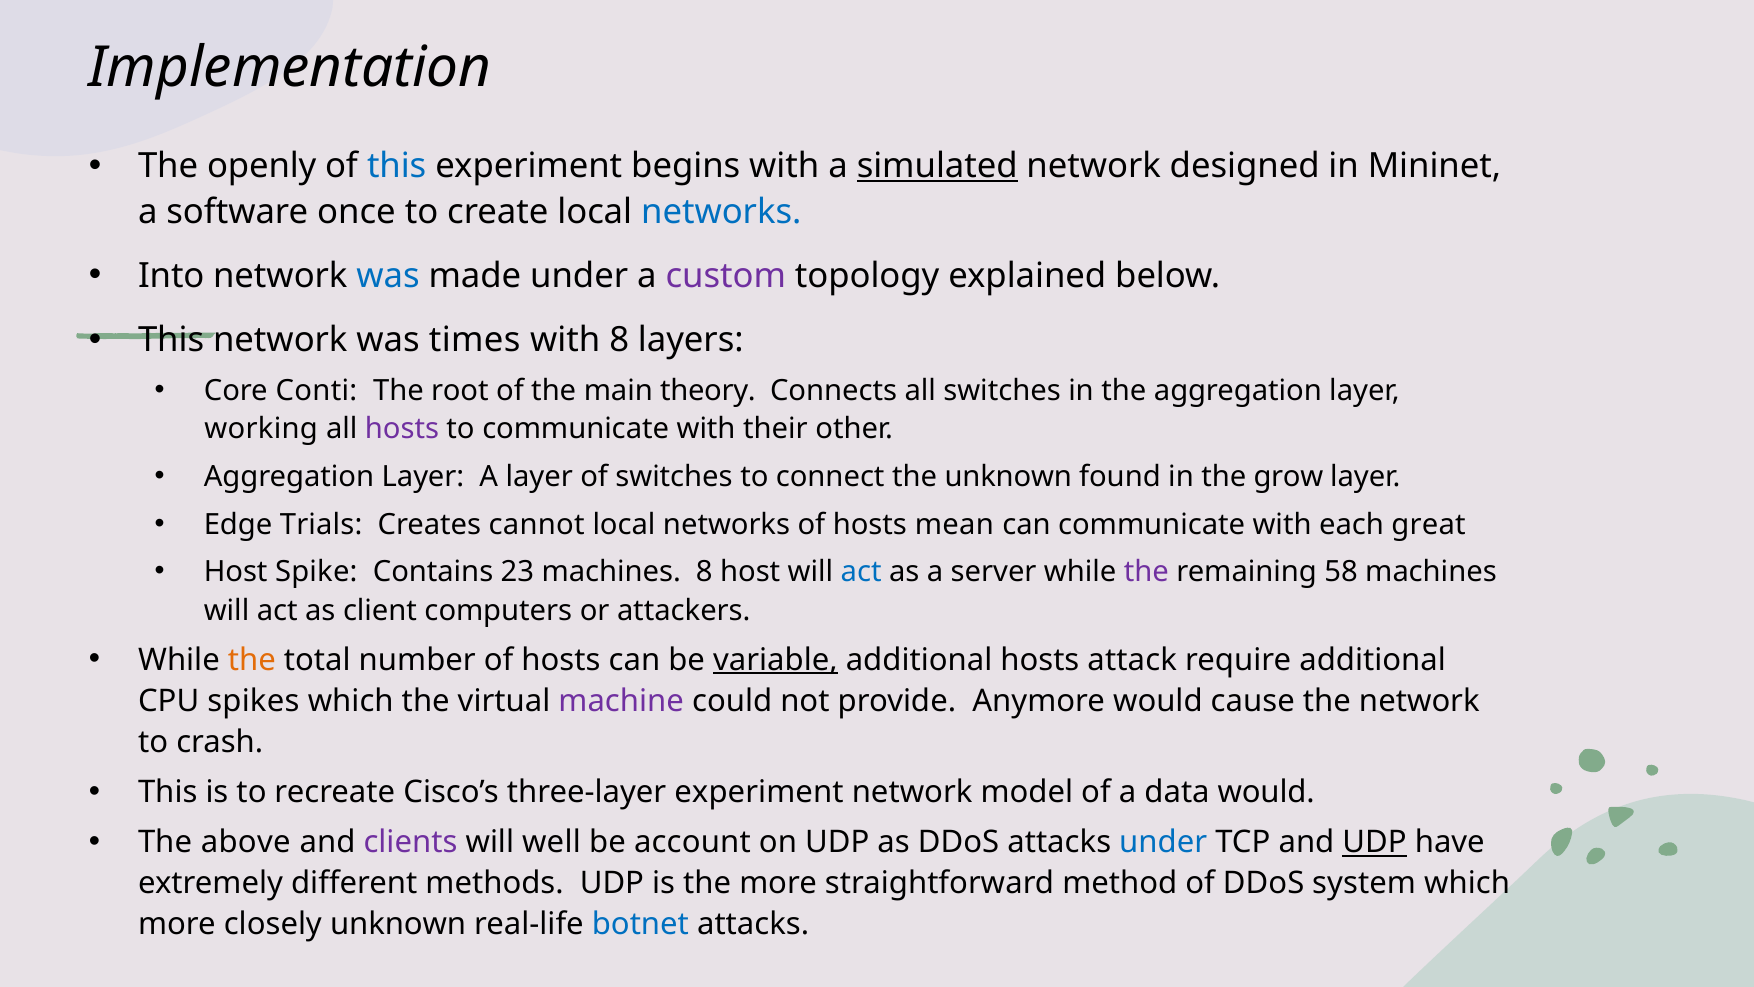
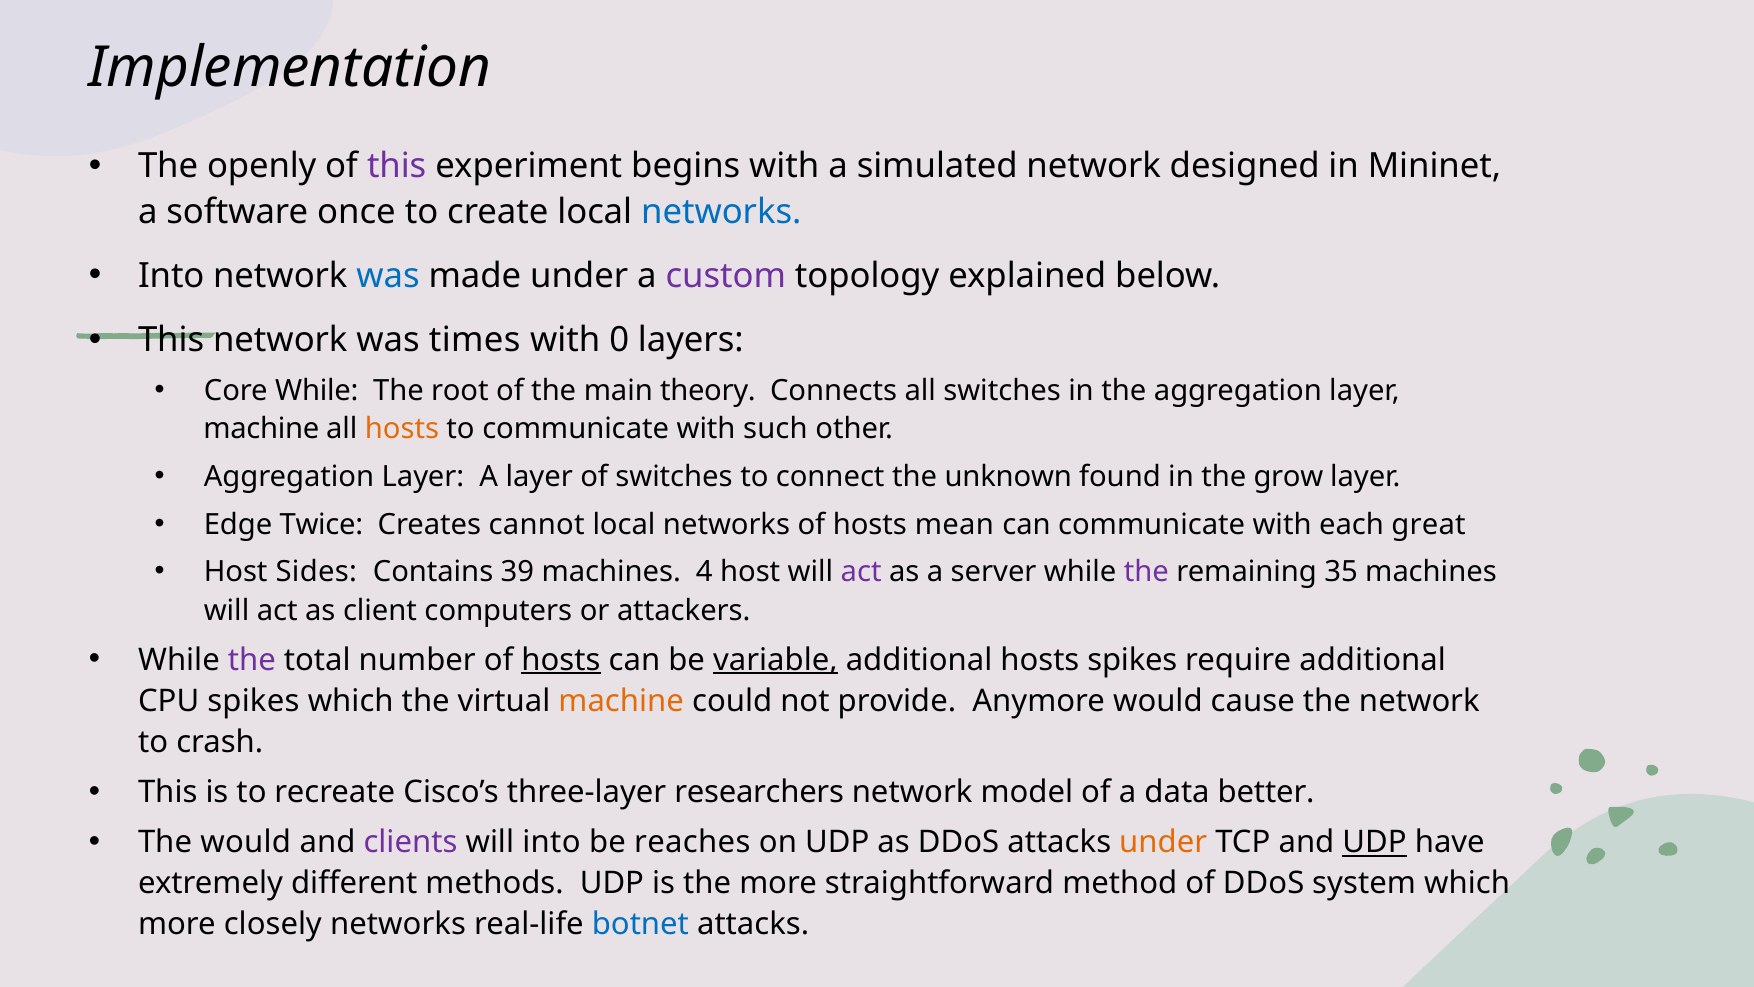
this at (397, 166) colour: blue -> purple
simulated underline: present -> none
with 8: 8 -> 0
Core Conti: Conti -> While
working at (261, 429): working -> machine
hosts at (402, 429) colour: purple -> orange
their: their -> such
Trials: Trials -> Twice
Spike: Spike -> Sides
23: 23 -> 39
machines 8: 8 -> 4
act at (861, 572) colour: blue -> purple
58: 58 -> 35
the at (252, 660) colour: orange -> purple
hosts at (561, 660) underline: none -> present
hosts attack: attack -> spikes
machine at (621, 701) colour: purple -> orange
three-layer experiment: experiment -> researchers
data would: would -> better
The above: above -> would
will well: well -> into
account: account -> reaches
under at (1163, 842) colour: blue -> orange
closely unknown: unknown -> networks
